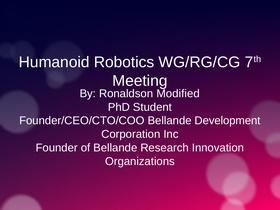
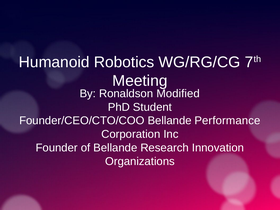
Development: Development -> Performance
